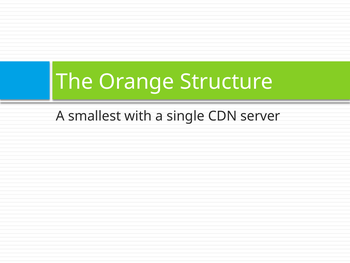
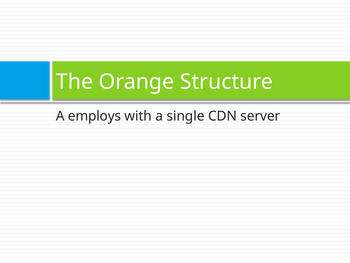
smallest: smallest -> employs
